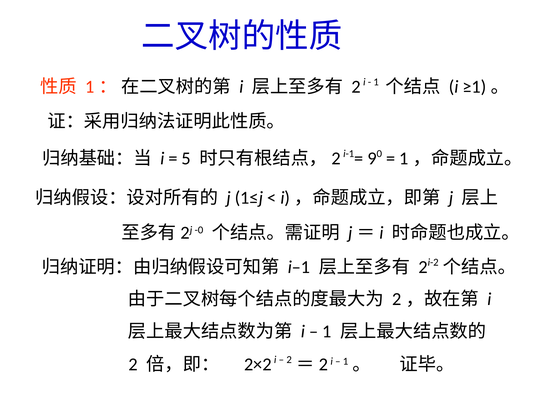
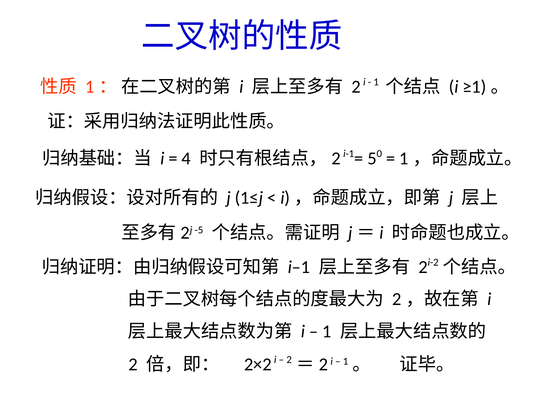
5: 5 -> 4
9: 9 -> 5
-0: -0 -> -5
